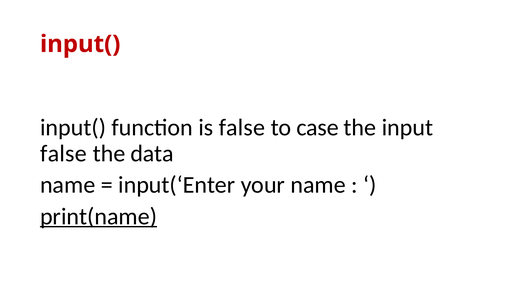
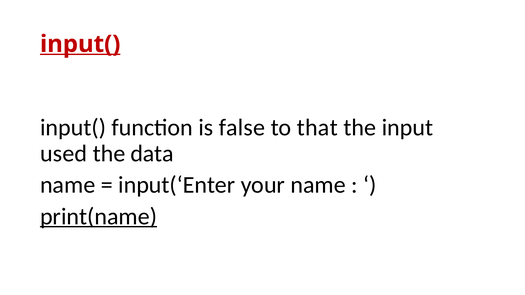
input( at (80, 44) underline: none -> present
case: case -> that
false at (64, 154): false -> used
